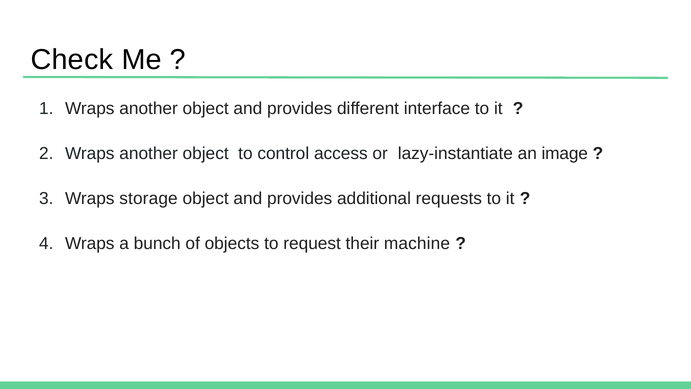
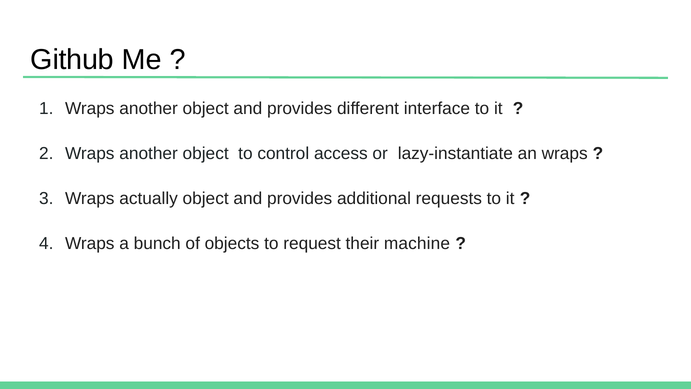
Check: Check -> Github
an image: image -> wraps
storage: storage -> actually
